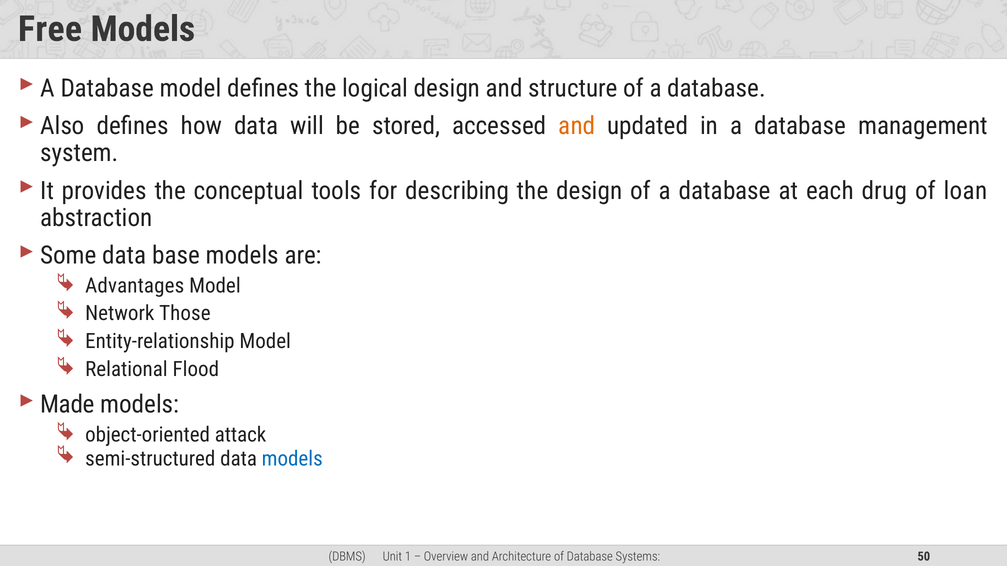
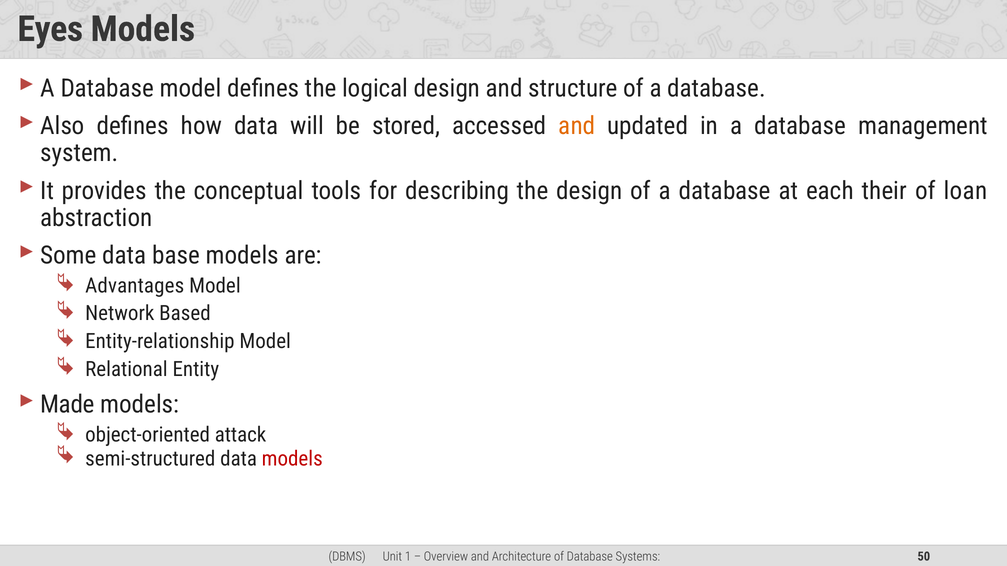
Free: Free -> Eyes
drug: drug -> their
Those: Those -> Based
Flood: Flood -> Entity
models at (292, 459) colour: blue -> red
